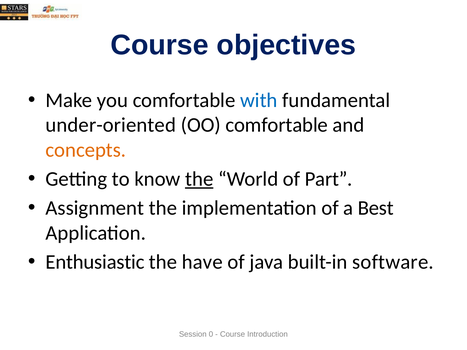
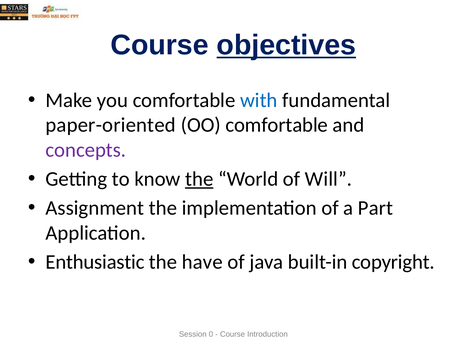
objectives underline: none -> present
under-oriented: under-oriented -> paper-oriented
concepts colour: orange -> purple
Part: Part -> Will
Best: Best -> Part
software: software -> copyright
